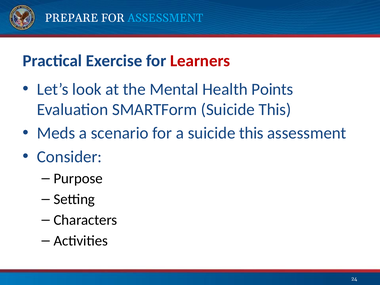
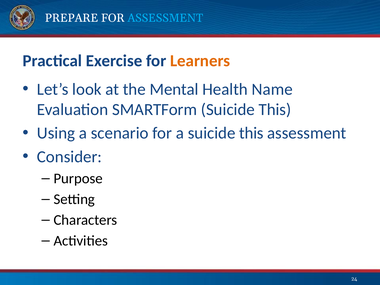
Learners colour: red -> orange
Points: Points -> Name
Meds: Meds -> Using
